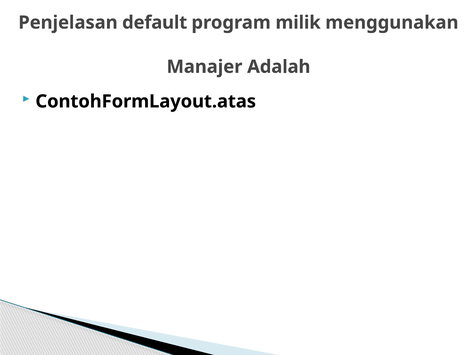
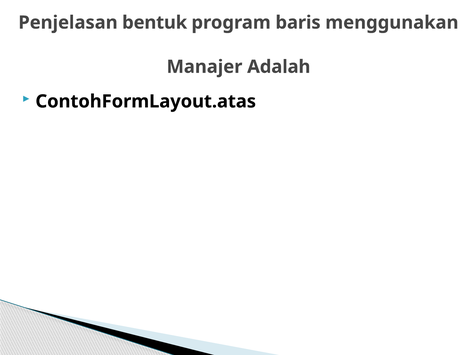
default: default -> bentuk
milik: milik -> baris
